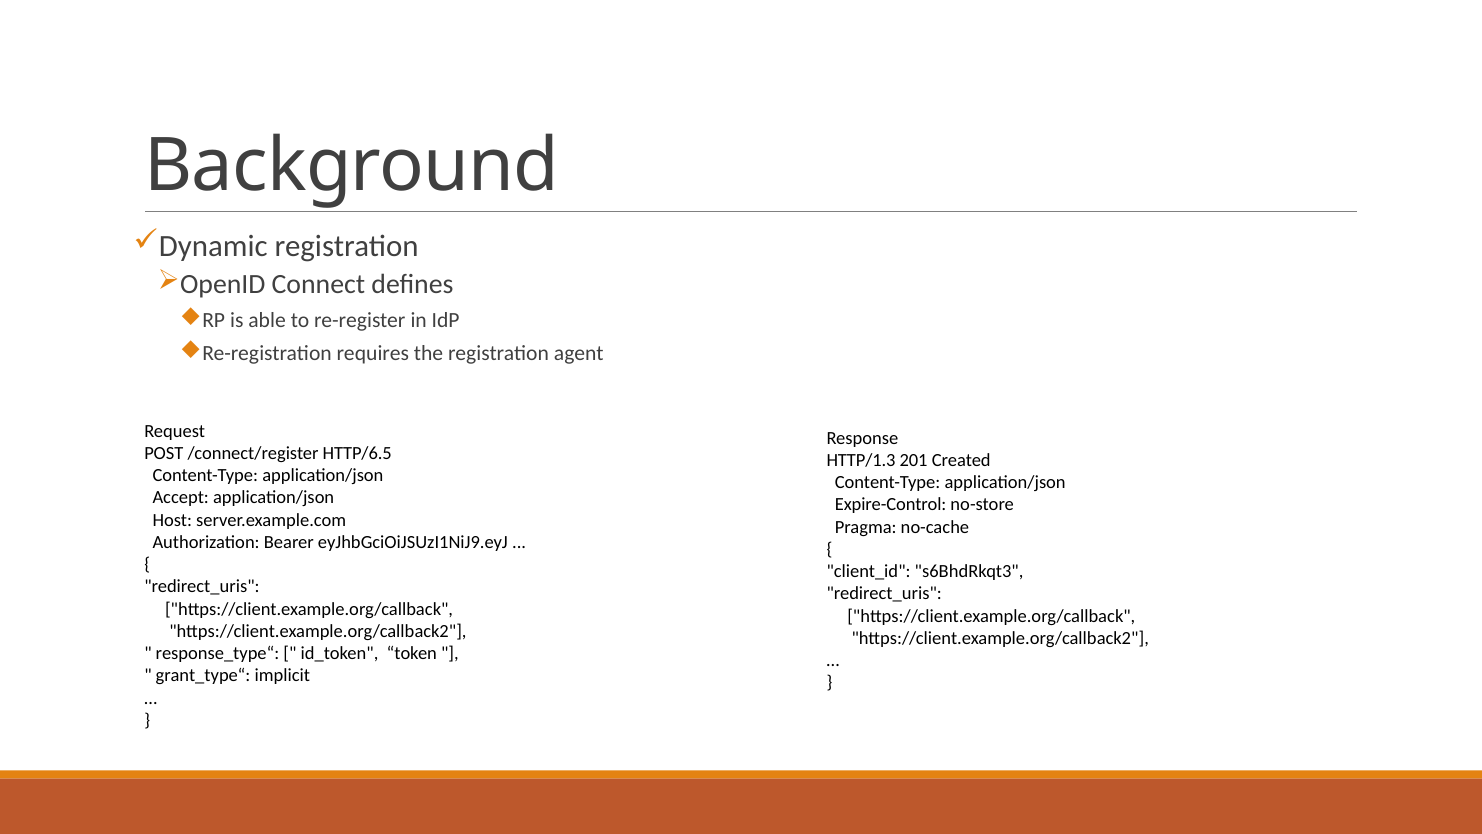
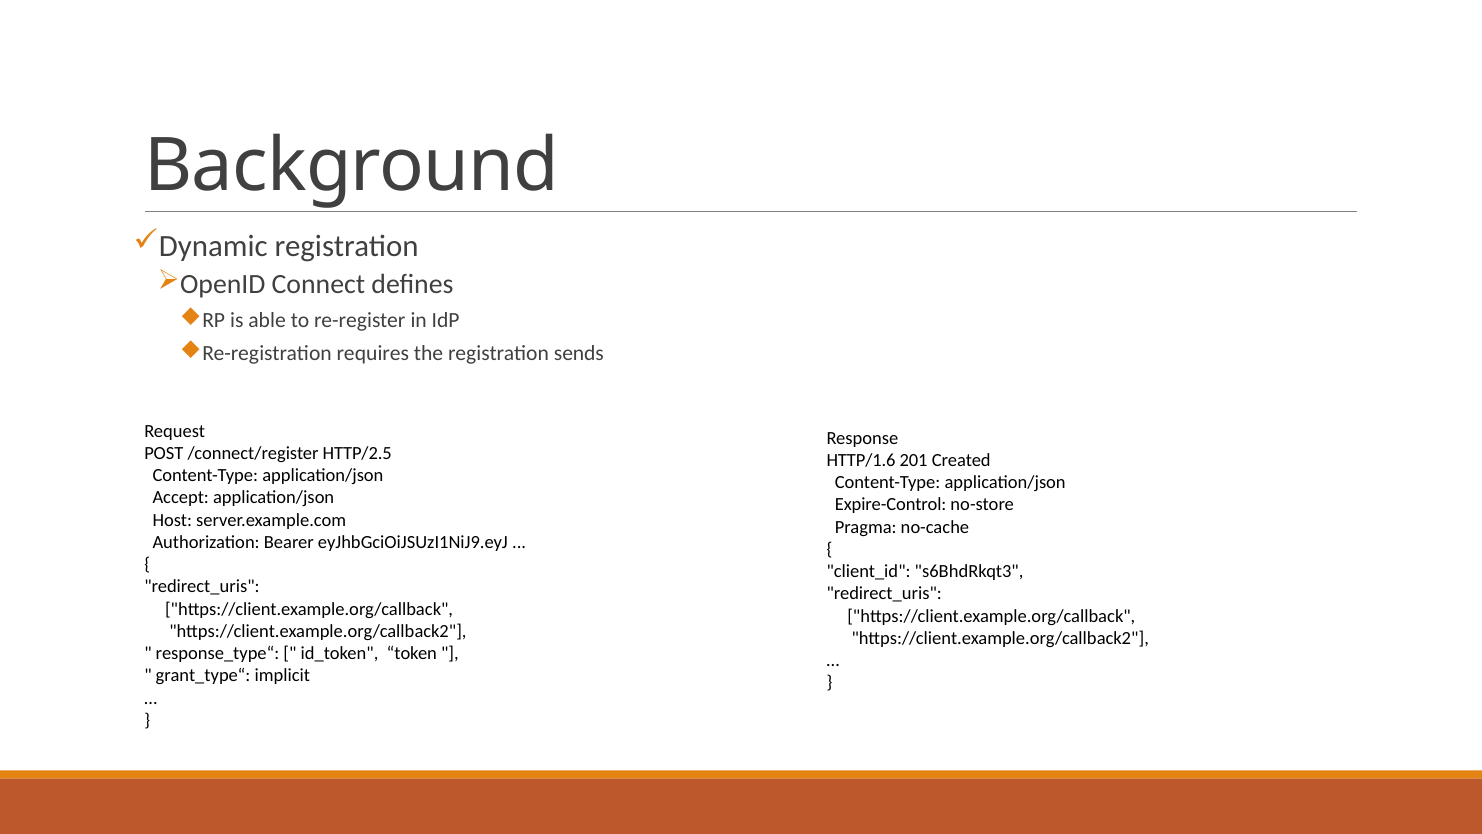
agent: agent -> sends
HTTP/6.5: HTTP/6.5 -> HTTP/2.5
HTTP/1.3: HTTP/1.3 -> HTTP/1.6
